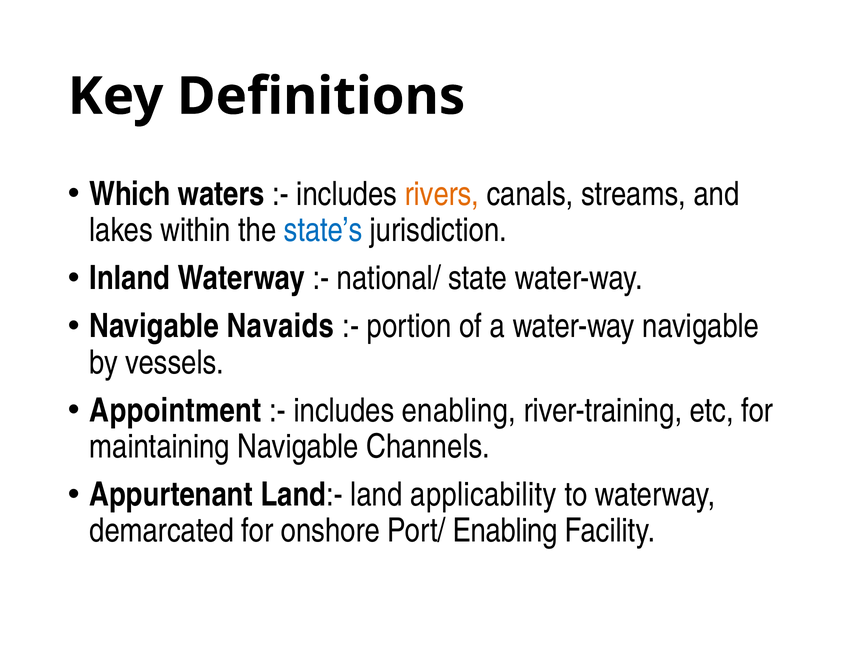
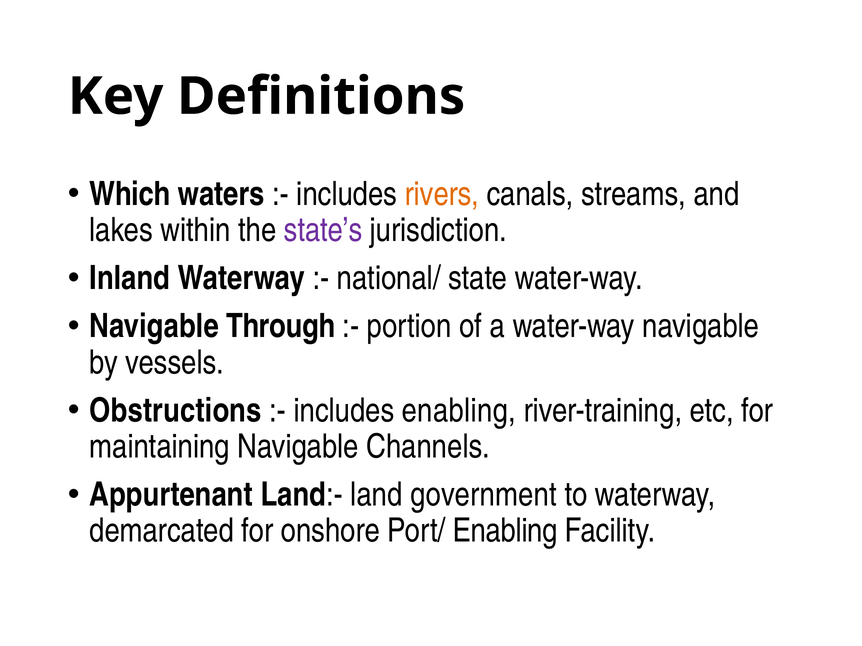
state’s colour: blue -> purple
Navaids: Navaids -> Through
Appointment: Appointment -> Obstructions
applicability: applicability -> government
